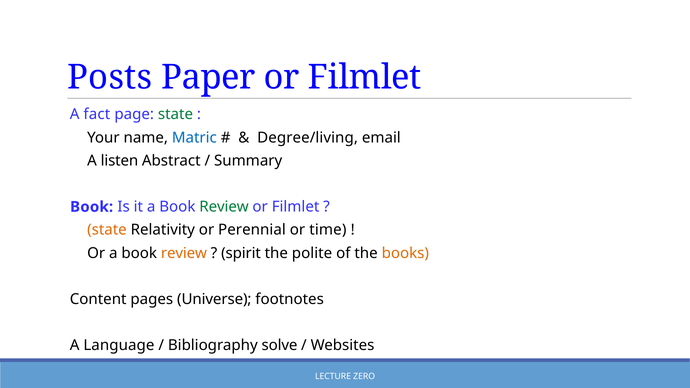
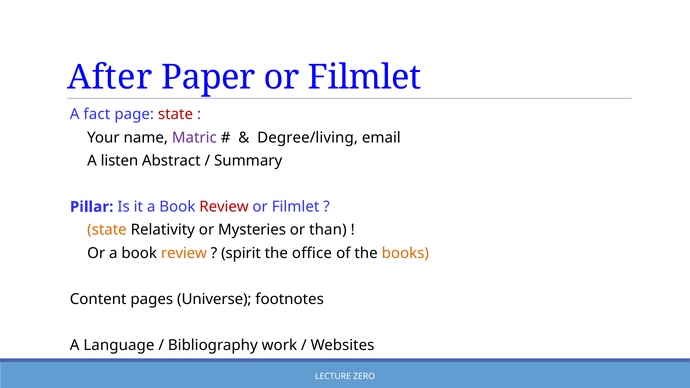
Posts: Posts -> After
state at (175, 115) colour: green -> red
Matric colour: blue -> purple
Book at (92, 207): Book -> Pillar
Review at (224, 207) colour: green -> red
Perennial: Perennial -> Mysteries
time: time -> than
polite: polite -> office
solve: solve -> work
